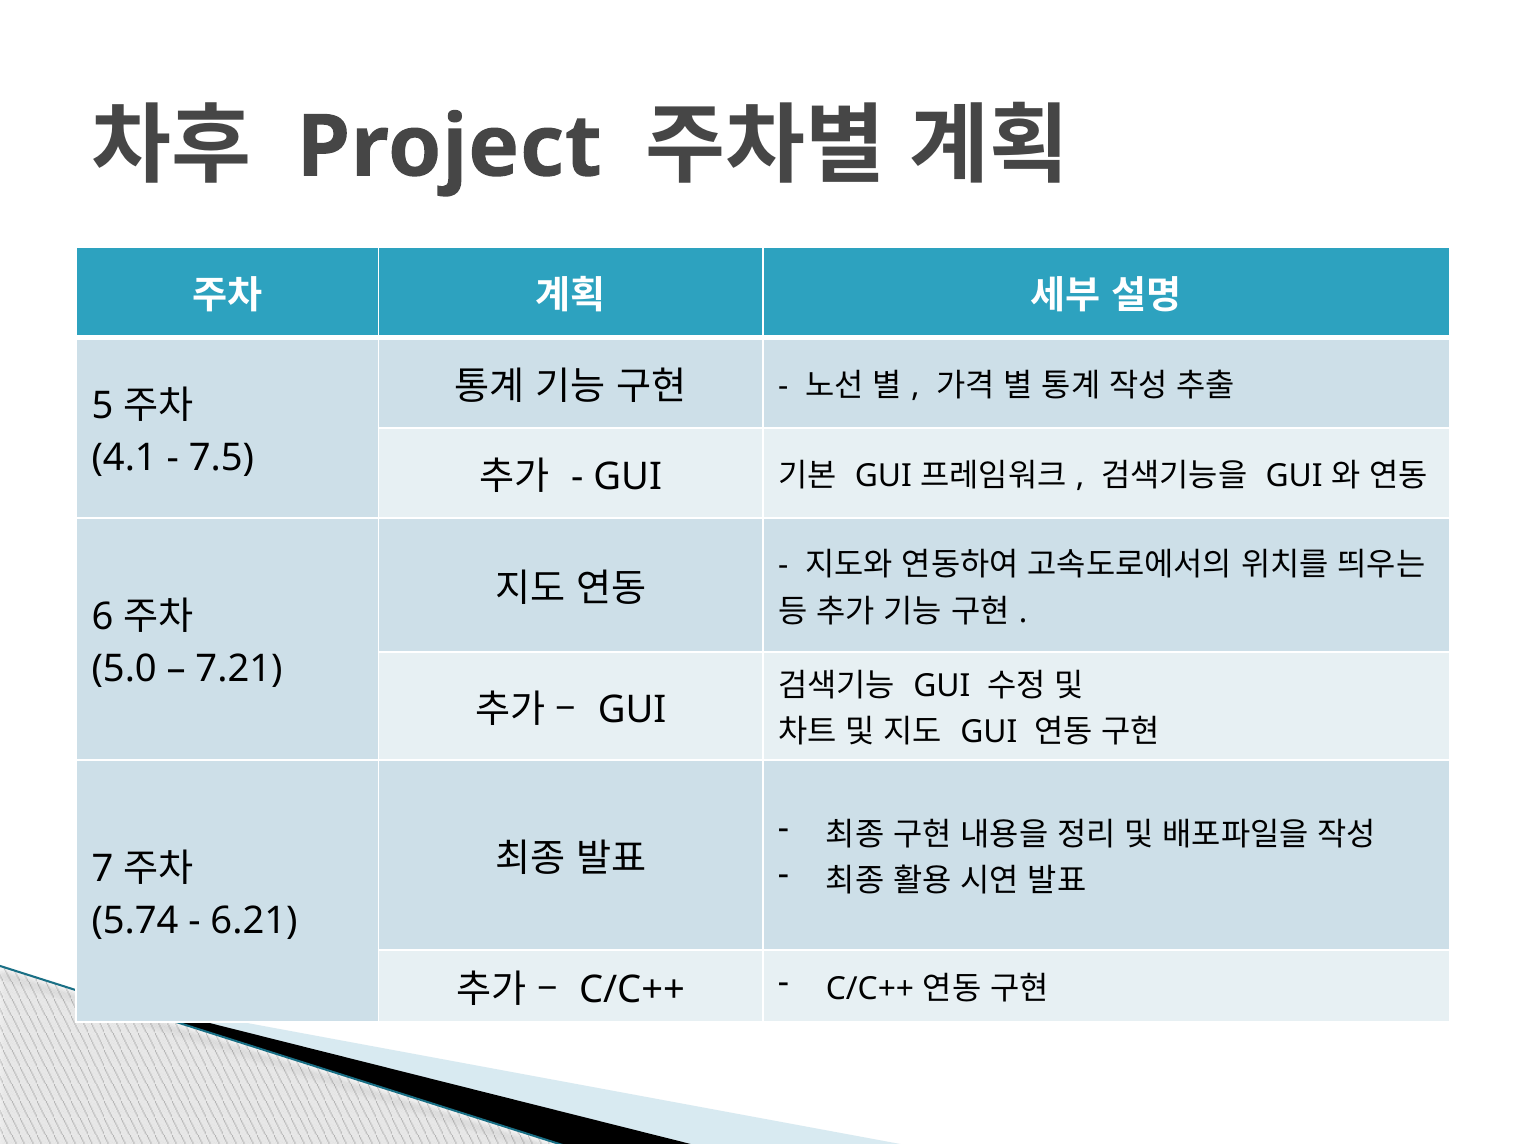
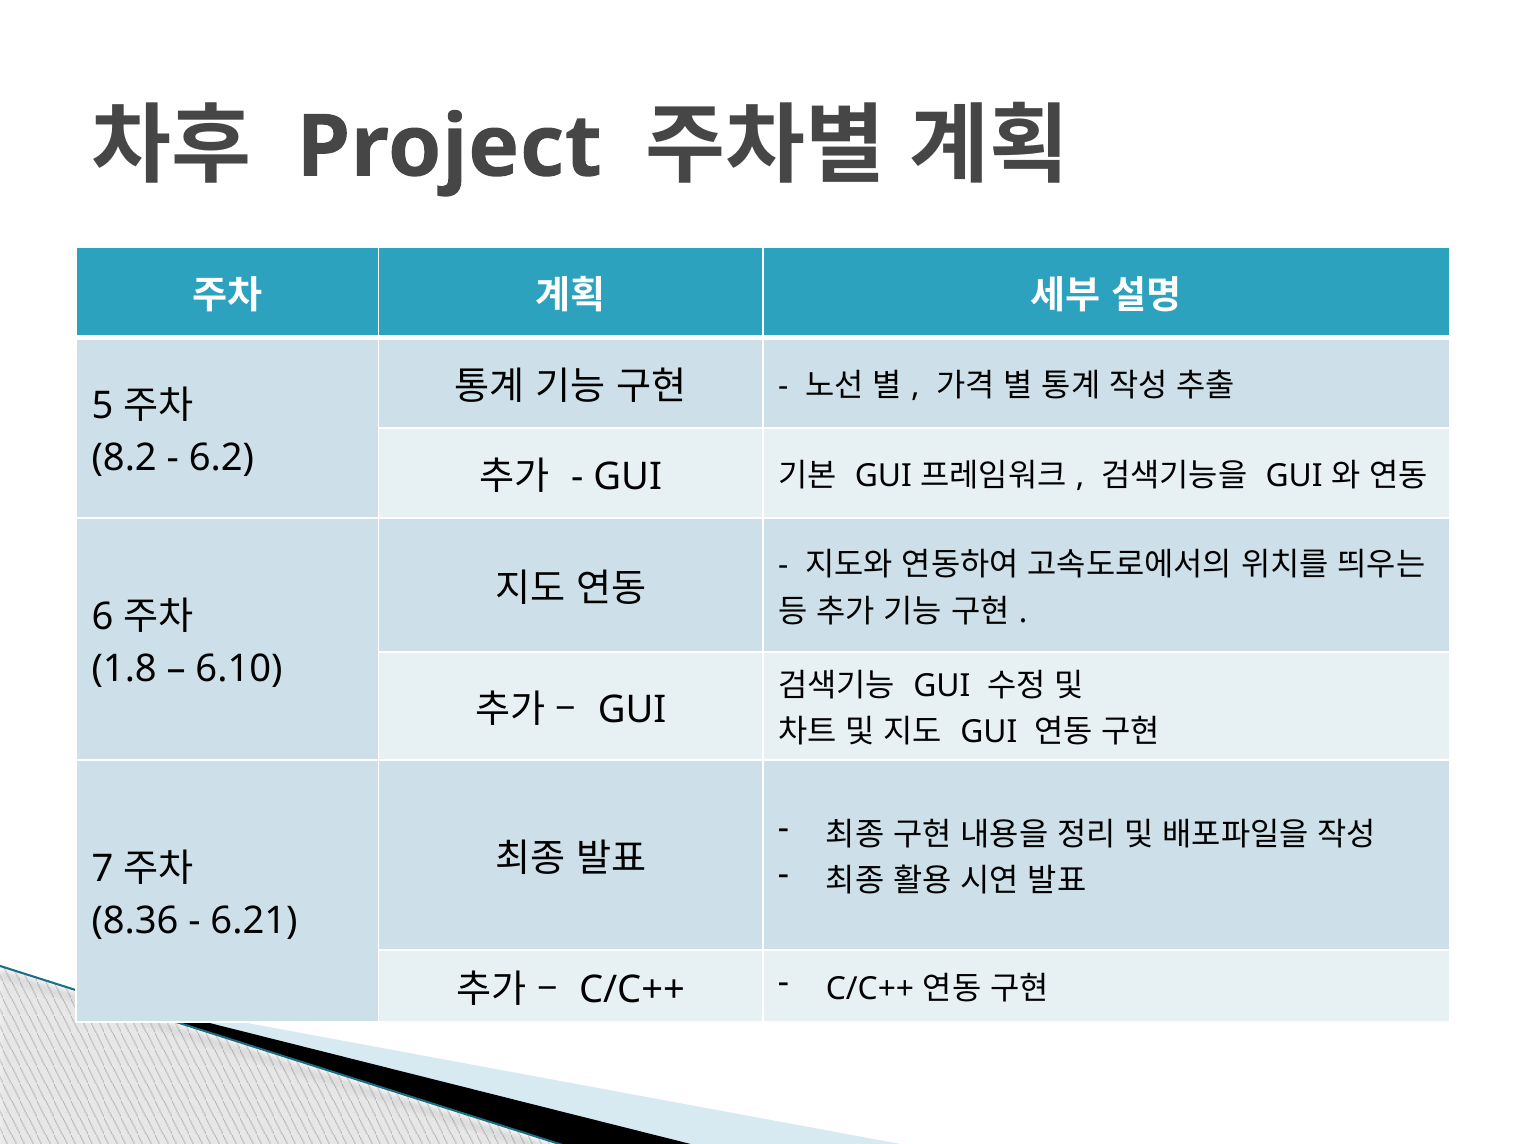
4.1: 4.1 -> 8.2
7.5: 7.5 -> 6.2
5.0: 5.0 -> 1.8
7.21: 7.21 -> 6.10
5.74: 5.74 -> 8.36
